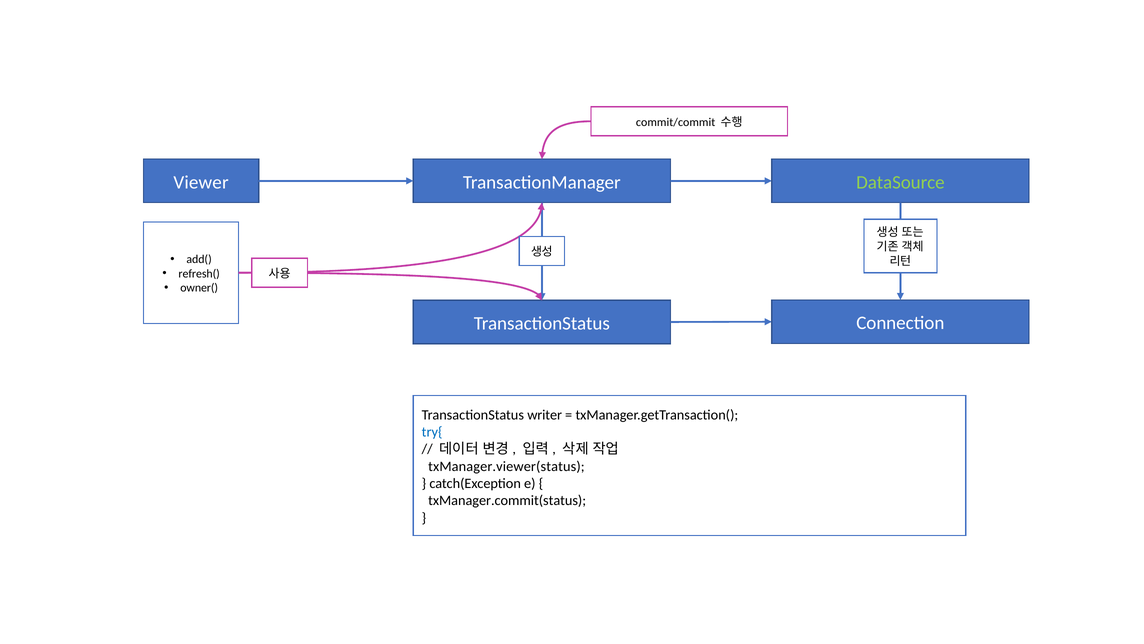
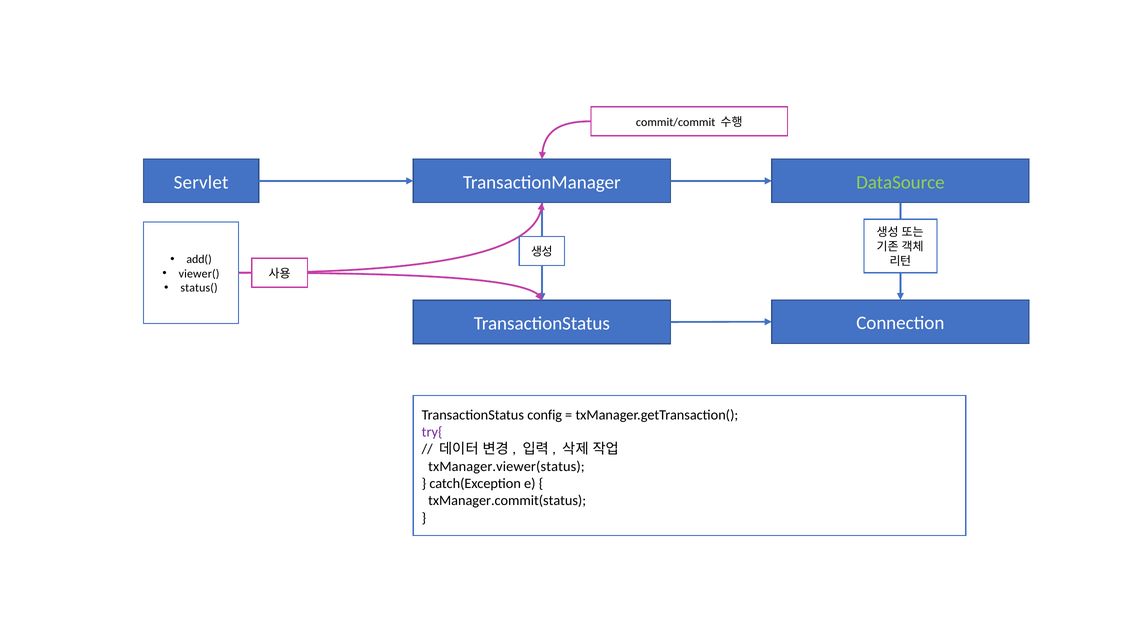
Viewer: Viewer -> Servlet
refresh(: refresh( -> viewer(
owner(: owner( -> status(
writer: writer -> config
try{ colour: blue -> purple
